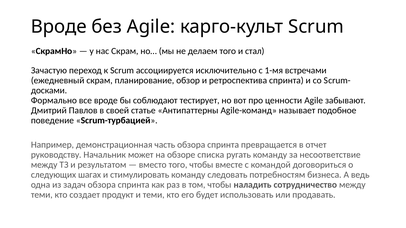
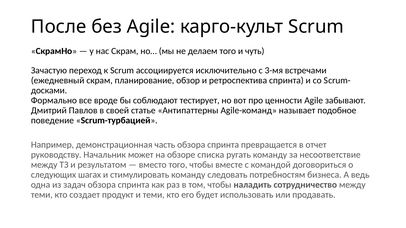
Вроде at (59, 27): Вроде -> После
стал: стал -> чуть
1-мя: 1-мя -> 3-мя
